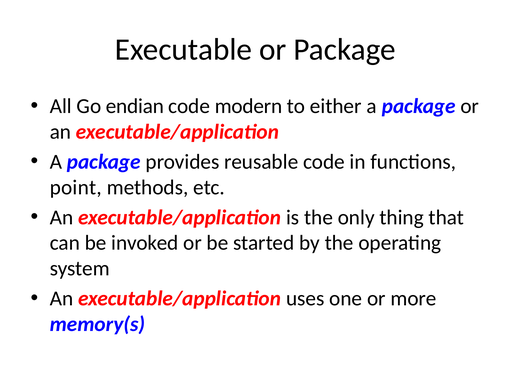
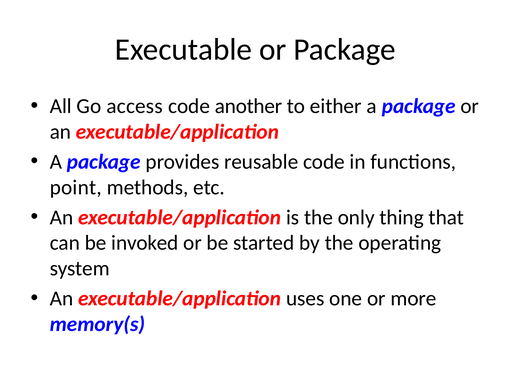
endian: endian -> access
modern: modern -> another
